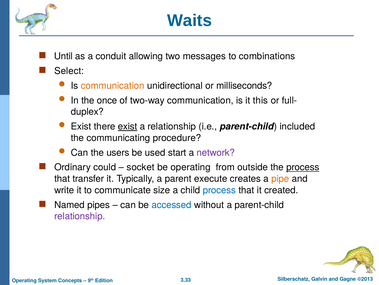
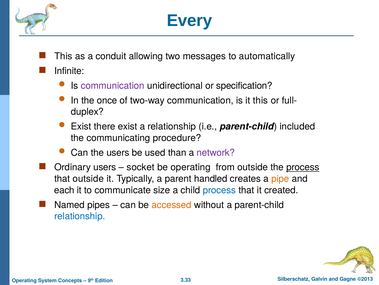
Waits: Waits -> Every
Until at (63, 56): Until -> This
combinations: combinations -> automatically
Select: Select -> Infinite
communication at (113, 85) colour: orange -> purple
milliseconds: milliseconds -> specification
exist at (128, 126) underline: present -> none
start: start -> than
Ordinary could: could -> users
that transfer: transfer -> outside
execute: execute -> handled
write: write -> each
accessed colour: blue -> orange
relationship at (80, 216) colour: purple -> blue
